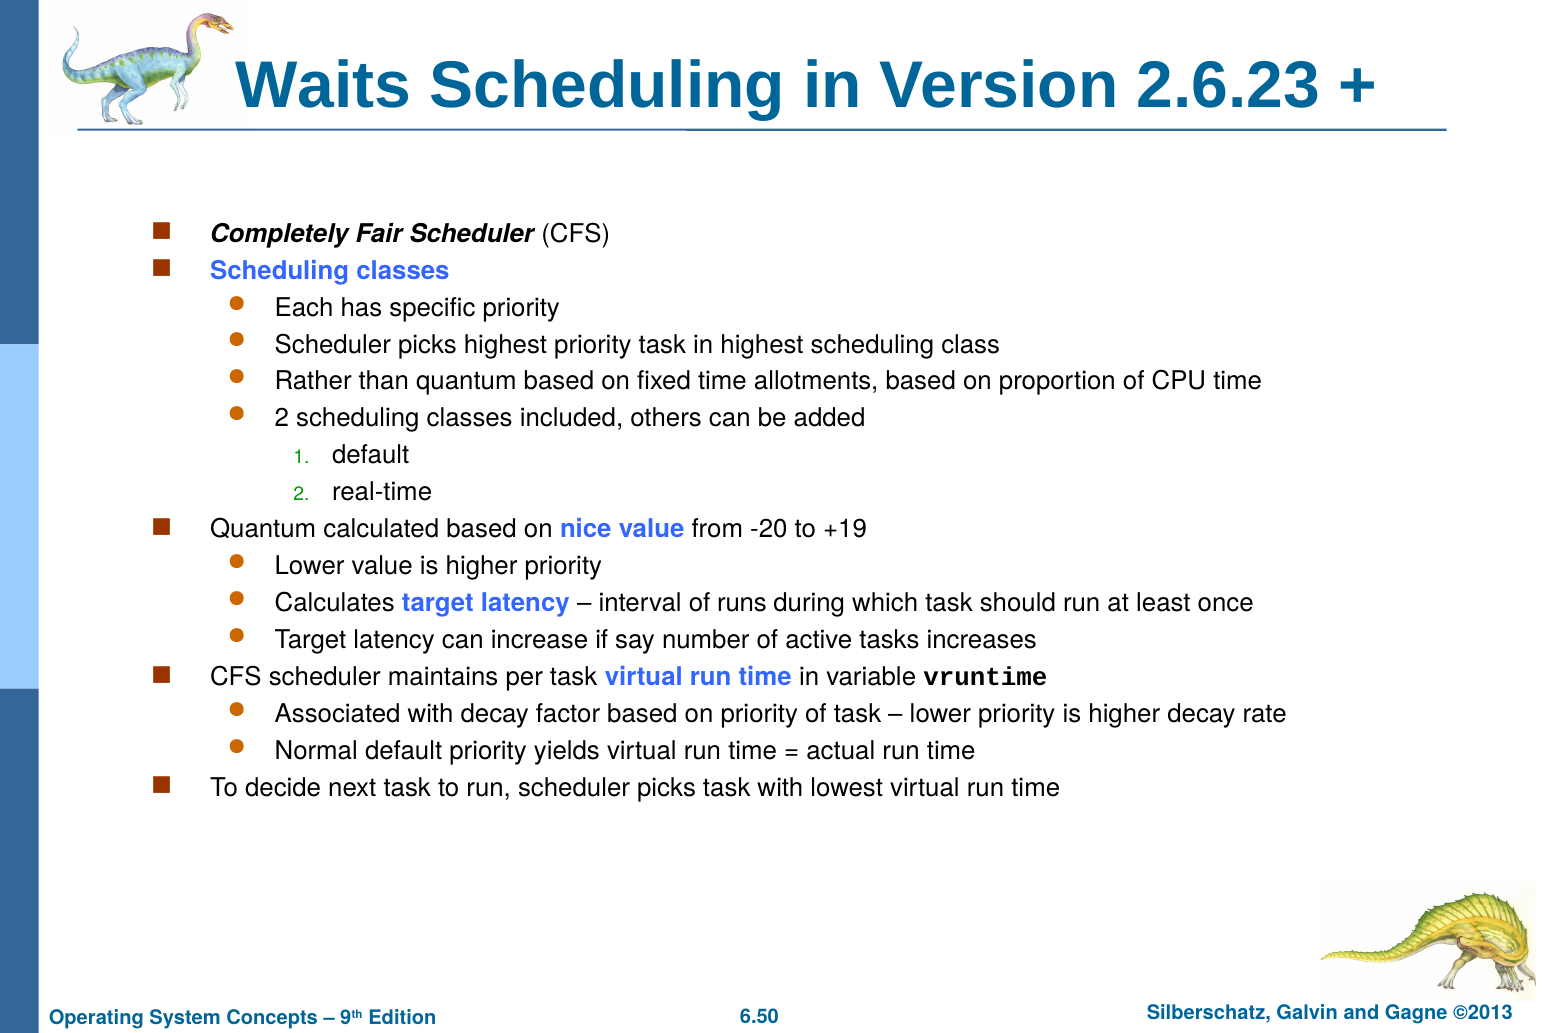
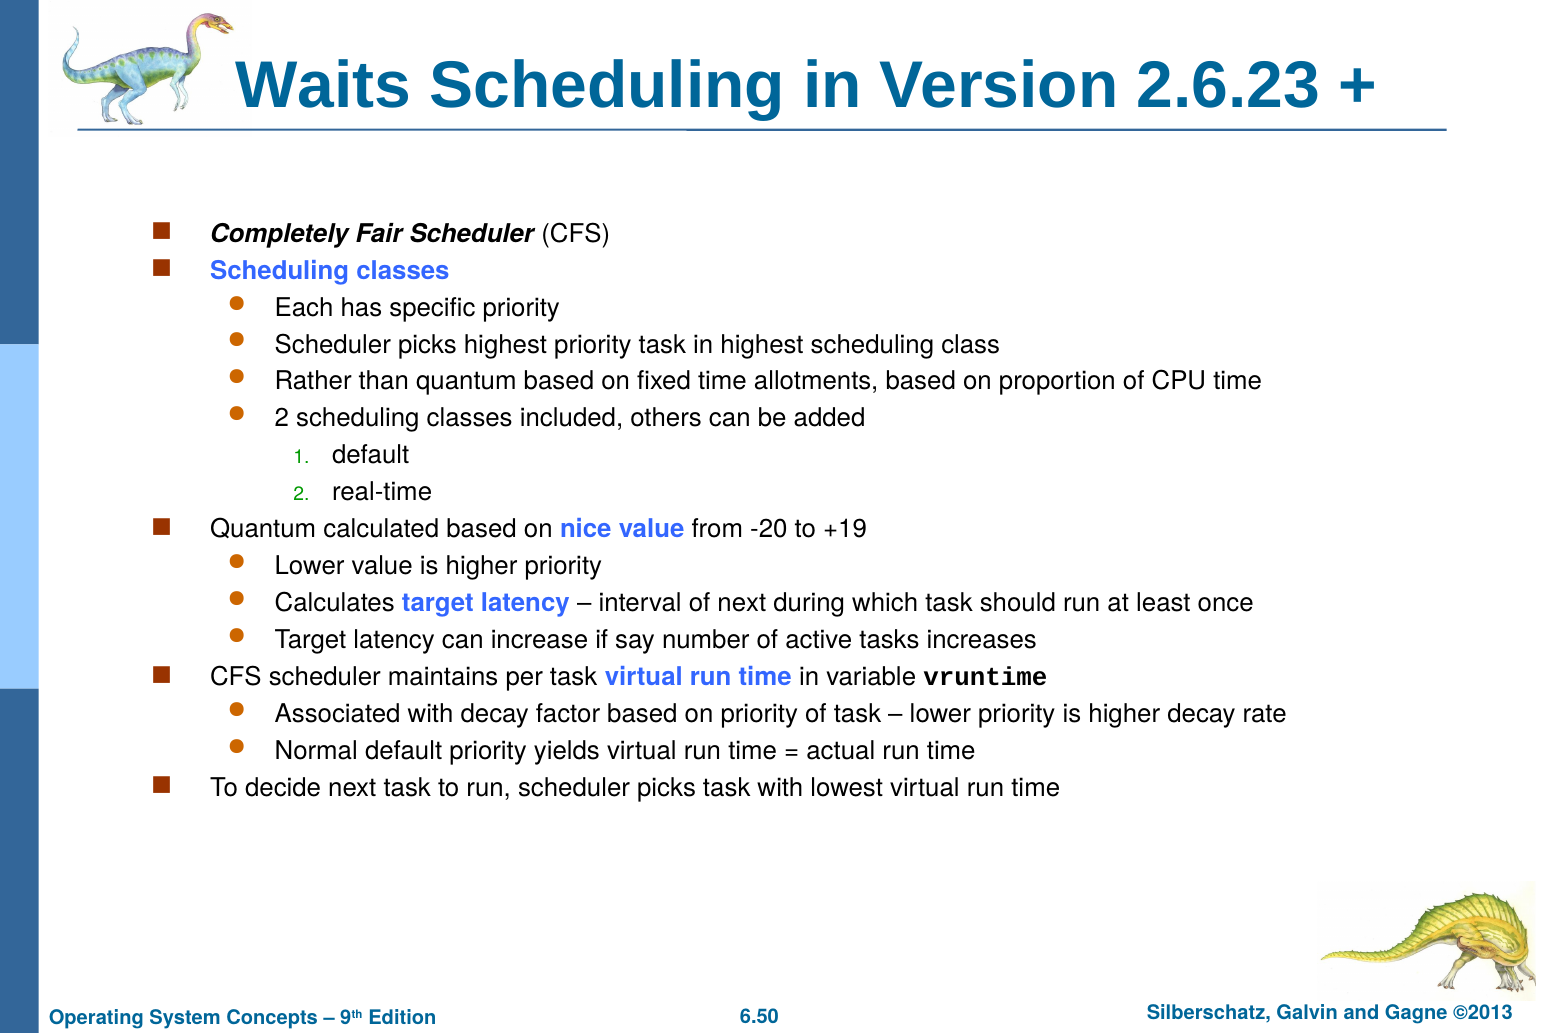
of runs: runs -> next
